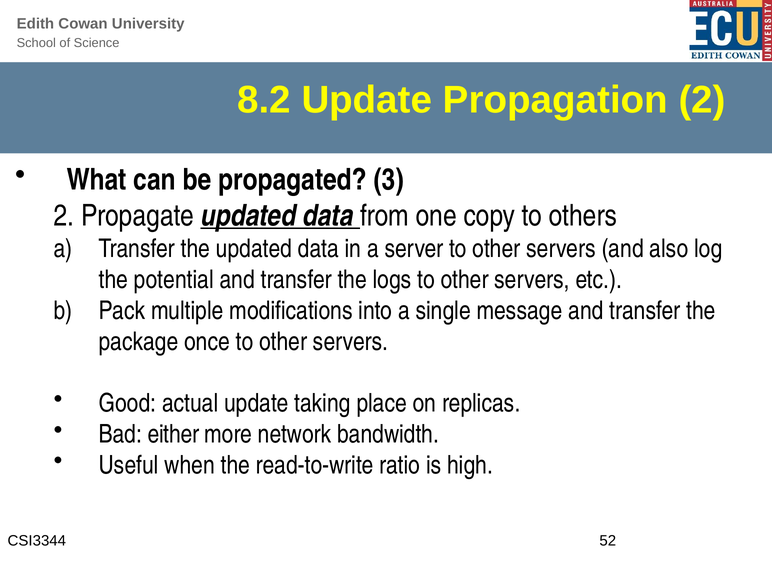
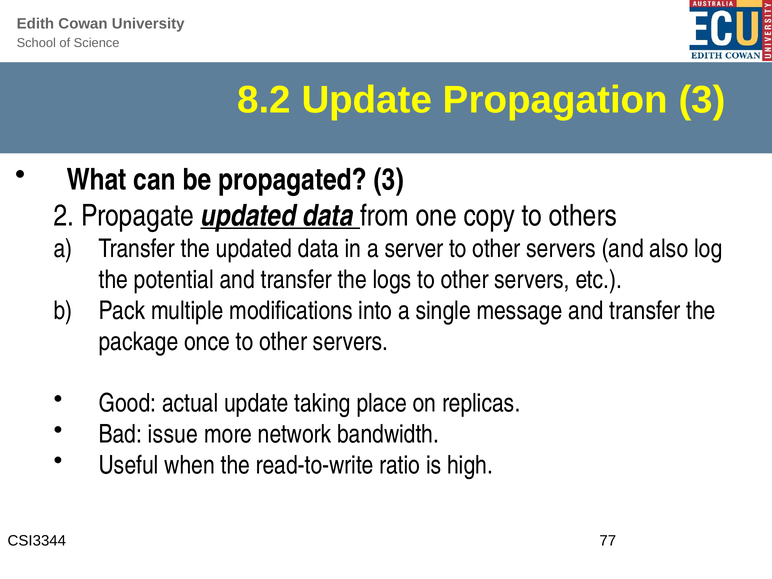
Propagation 2: 2 -> 3
either: either -> issue
52: 52 -> 77
